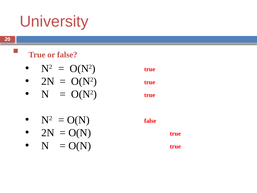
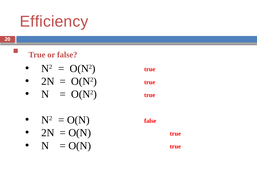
University: University -> Efficiency
